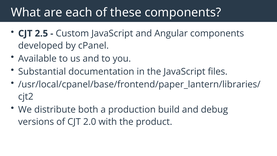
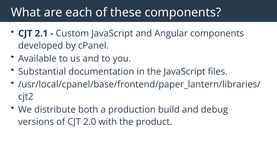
2.5: 2.5 -> 2.1
